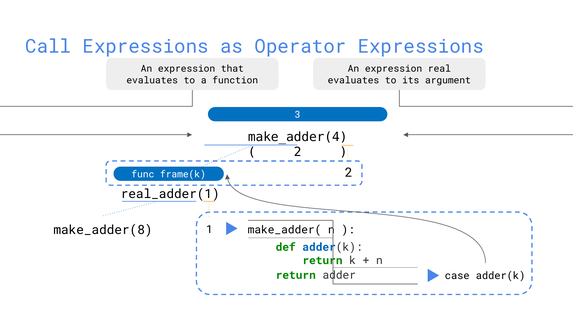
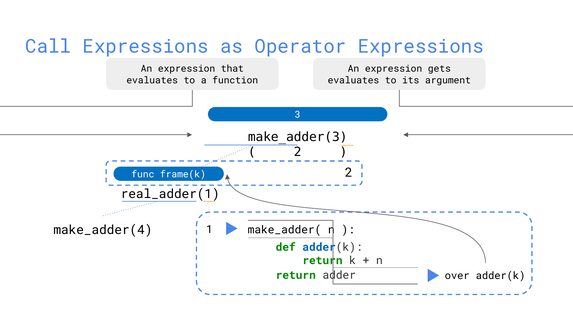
real: real -> gets
make_adder(4: make_adder(4 -> make_adder(3
make_adder(8: make_adder(8 -> make_adder(4
case: case -> over
